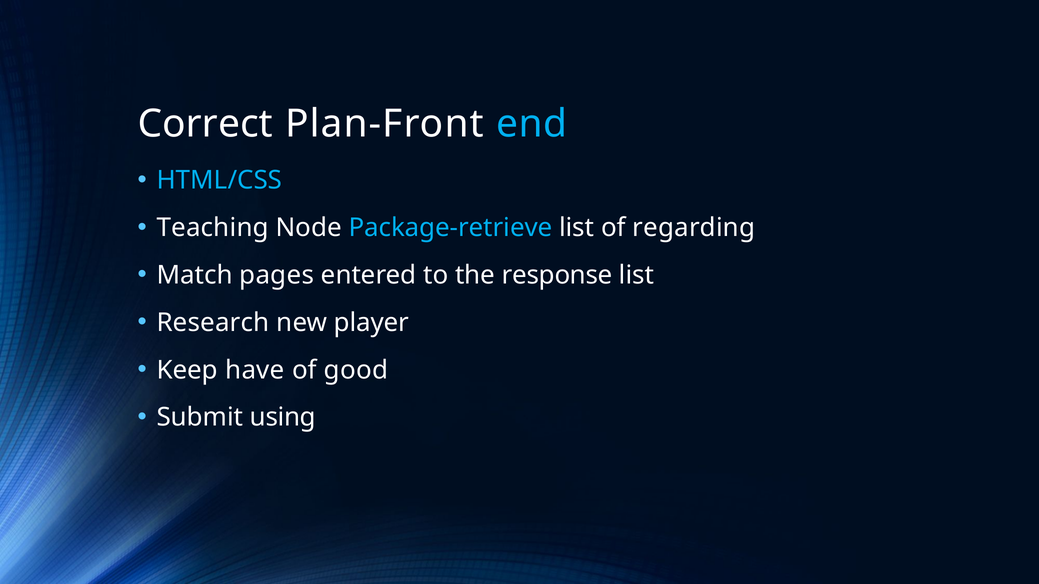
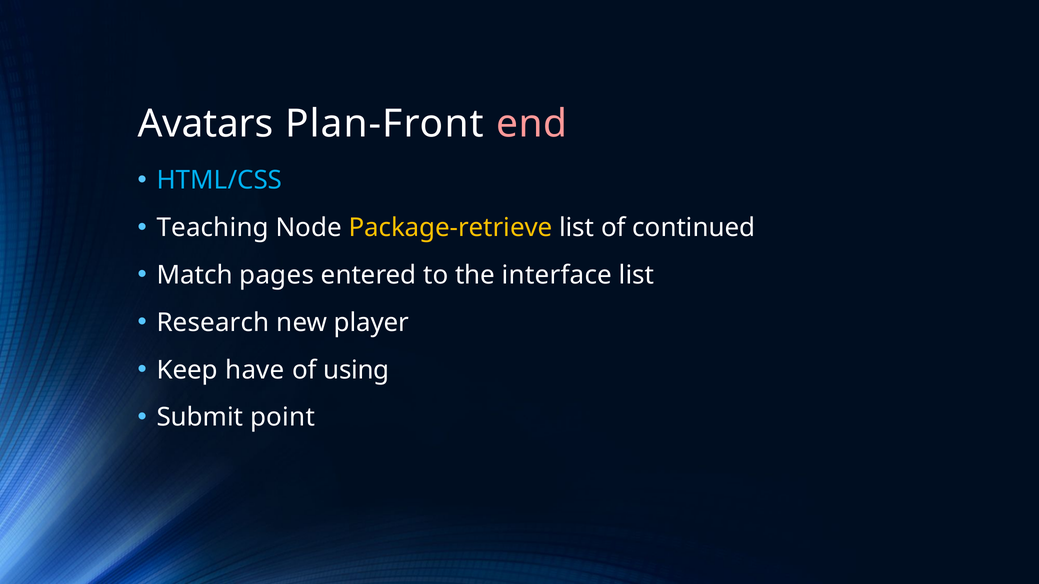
Correct: Correct -> Avatars
end colour: light blue -> pink
Package-retrieve colour: light blue -> yellow
regarding: regarding -> continued
response: response -> interface
good: good -> using
using: using -> point
